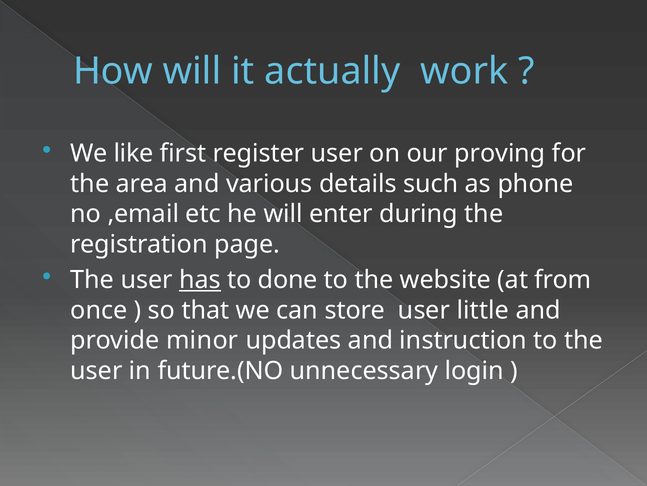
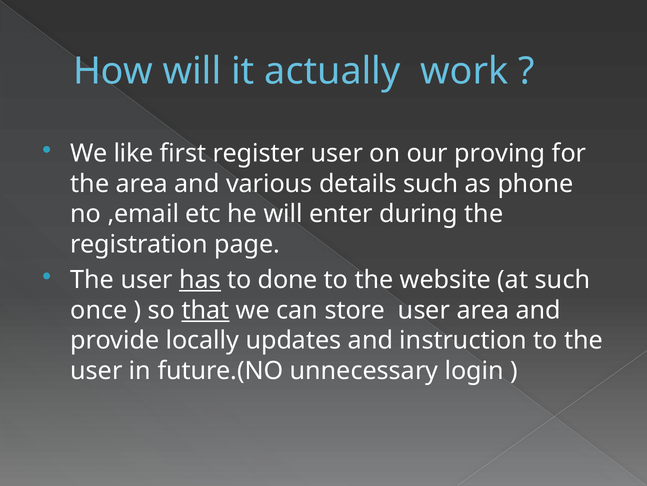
at from: from -> such
that underline: none -> present
user little: little -> area
minor: minor -> locally
